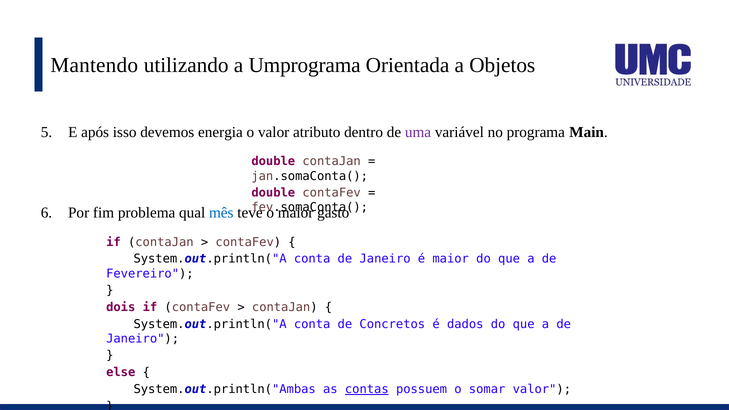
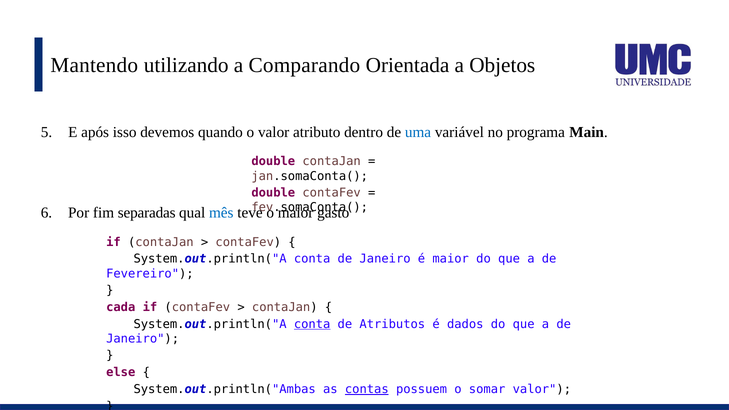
Umprograma: Umprograma -> Comparando
energia: energia -> quando
uma colour: purple -> blue
problema: problema -> separadas
dois: dois -> cada
conta at (312, 324) underline: none -> present
Concretos: Concretos -> Atributos
